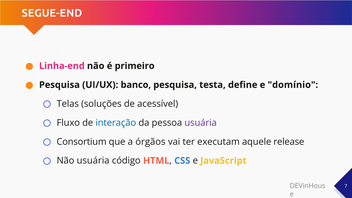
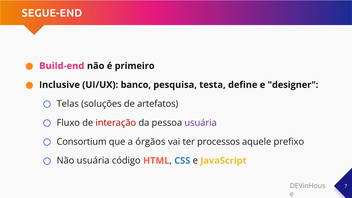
Linha-end: Linha-end -> Build-end
Pesquisa at (59, 85): Pesquisa -> Inclusive
domínio: domínio -> designer
acessível: acessível -> artefatos
interação colour: blue -> red
executam: executam -> processos
release: release -> prefixo
